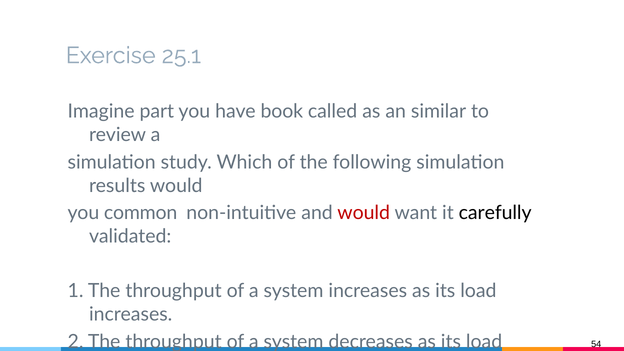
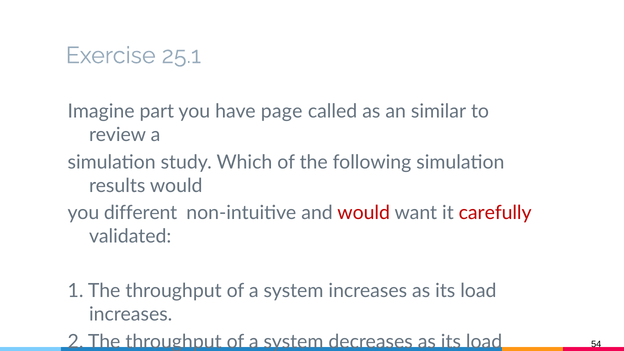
book: book -> page
common: common -> different
carefully colour: black -> red
